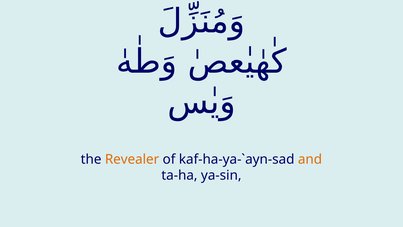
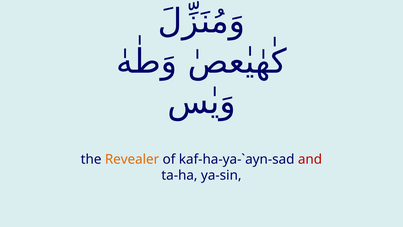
and colour: orange -> red
